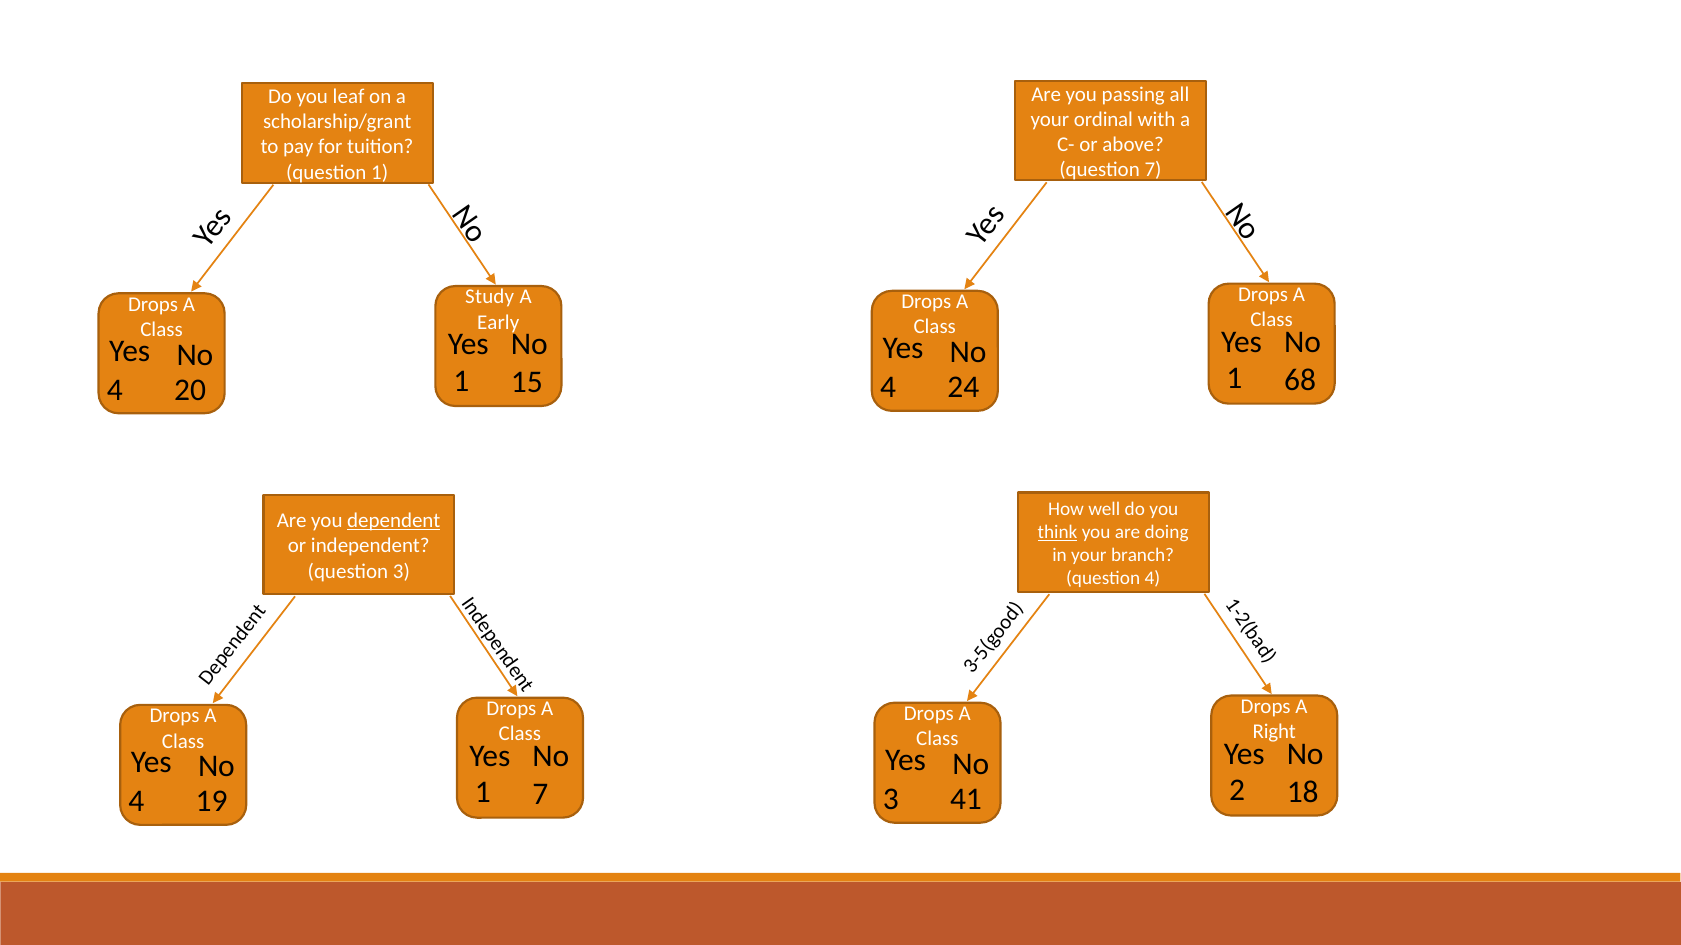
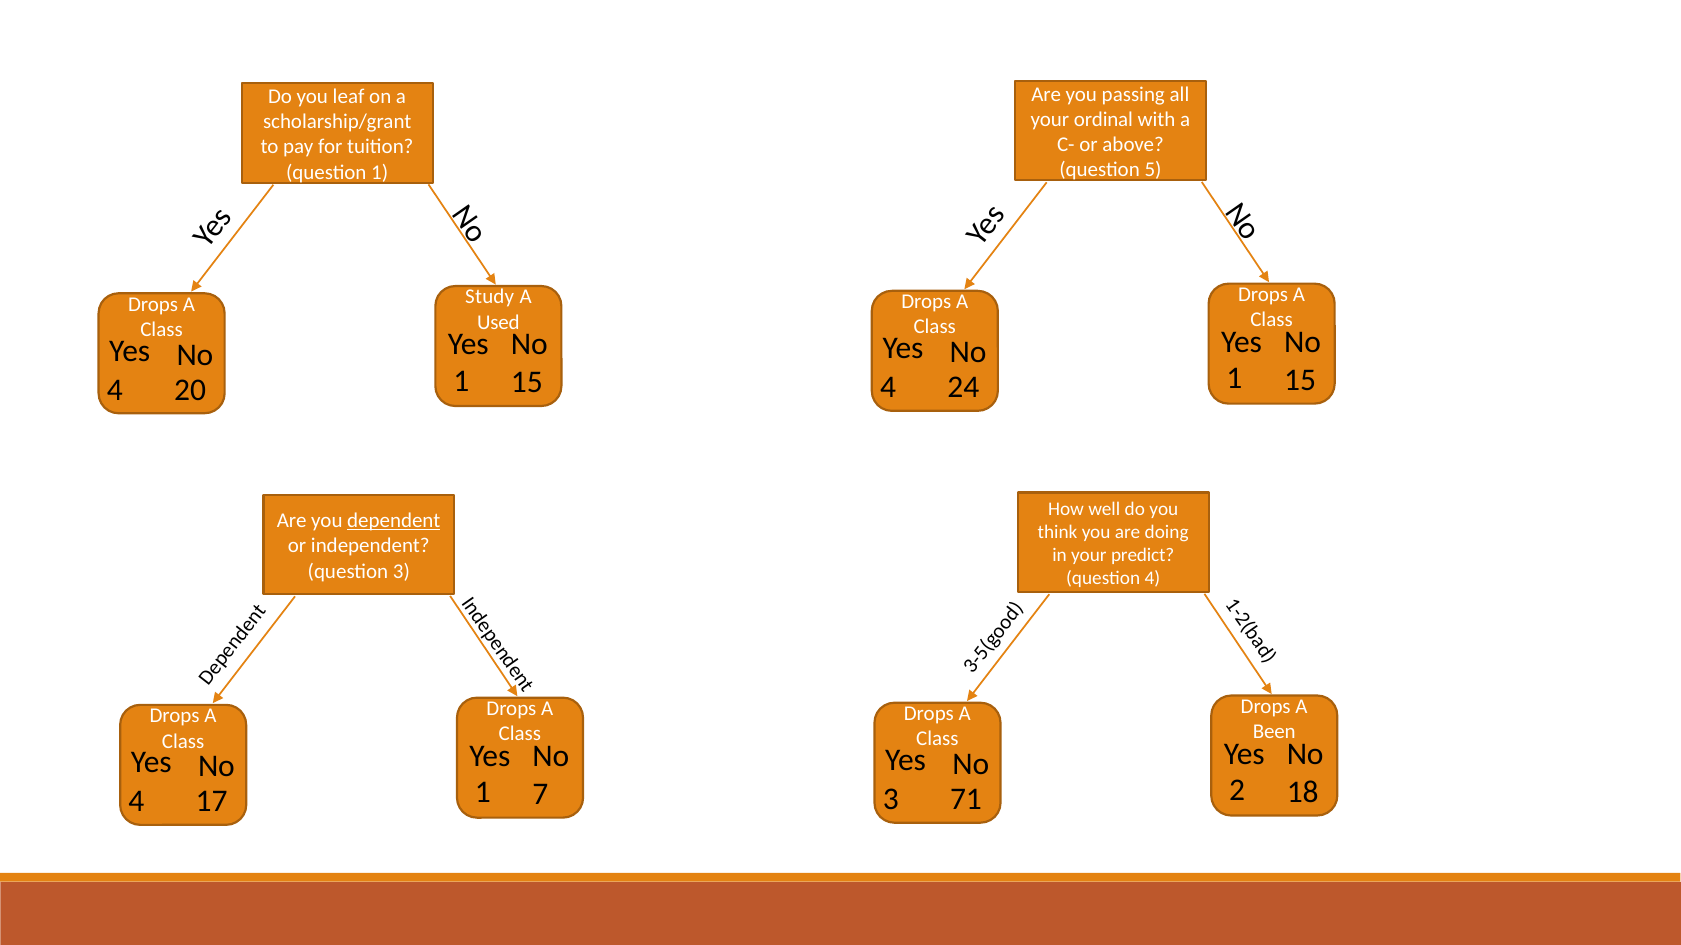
question 7: 7 -> 5
Early: Early -> Used
68 at (1300, 380): 68 -> 15
think underline: present -> none
branch: branch -> predict
Right: Right -> Been
41: 41 -> 71
19: 19 -> 17
